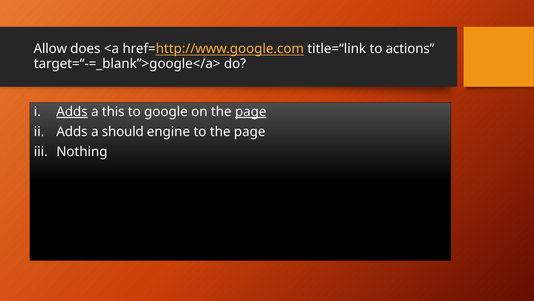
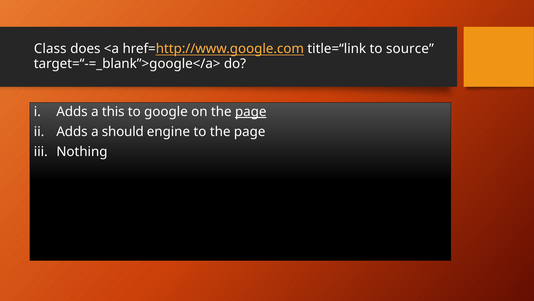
Allow: Allow -> Class
actions: actions -> source
Adds at (72, 111) underline: present -> none
